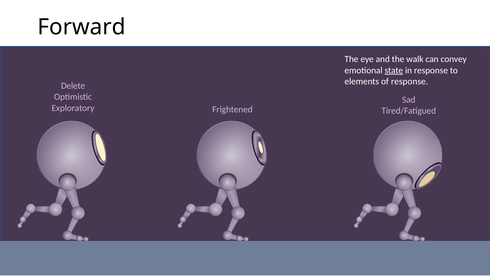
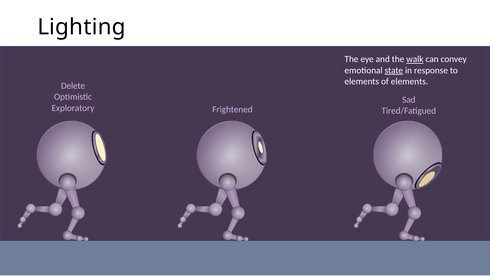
Forward: Forward -> Lighting
walk underline: none -> present
of response: response -> elements
